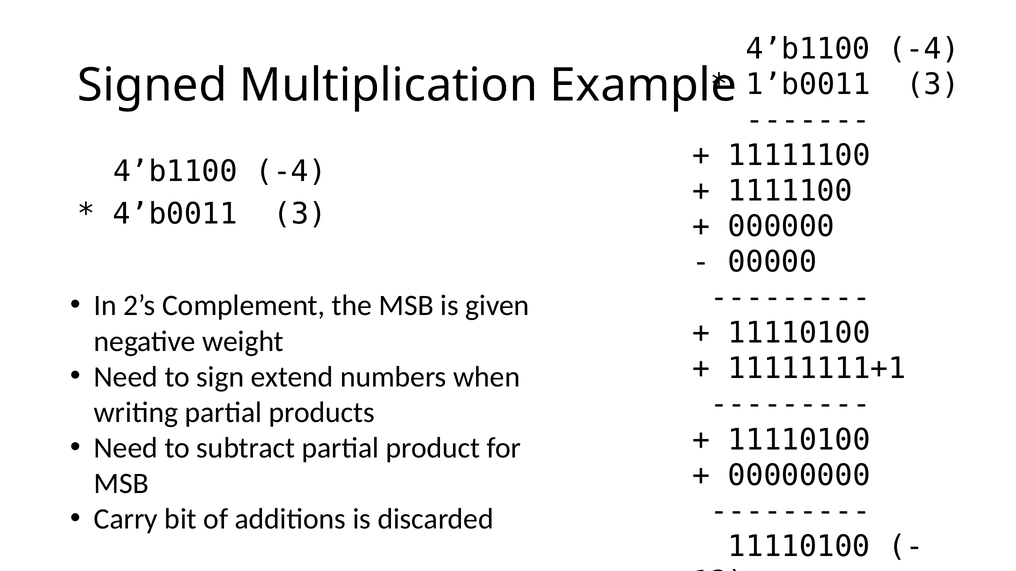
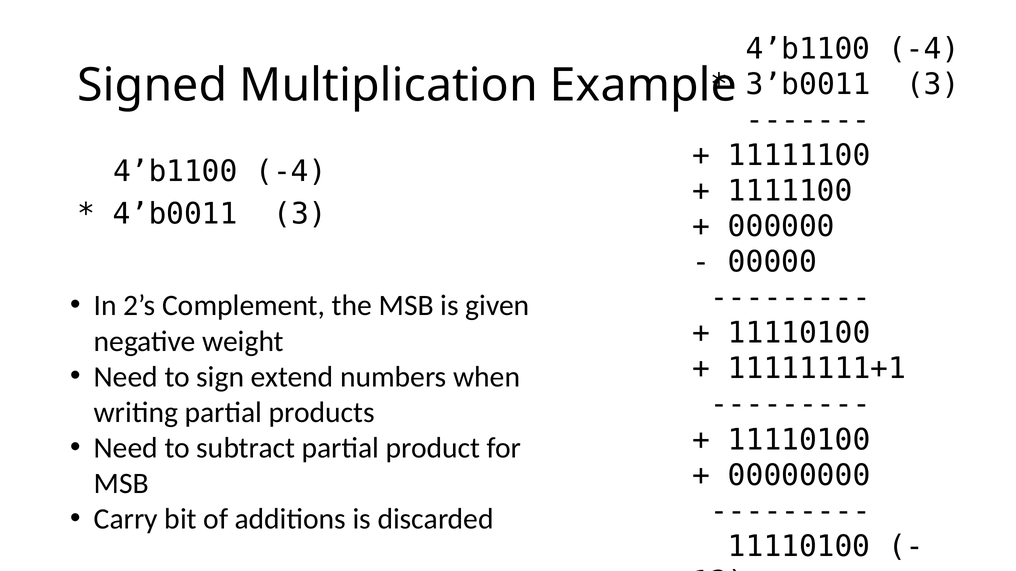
1’b0011: 1’b0011 -> 3’b0011
